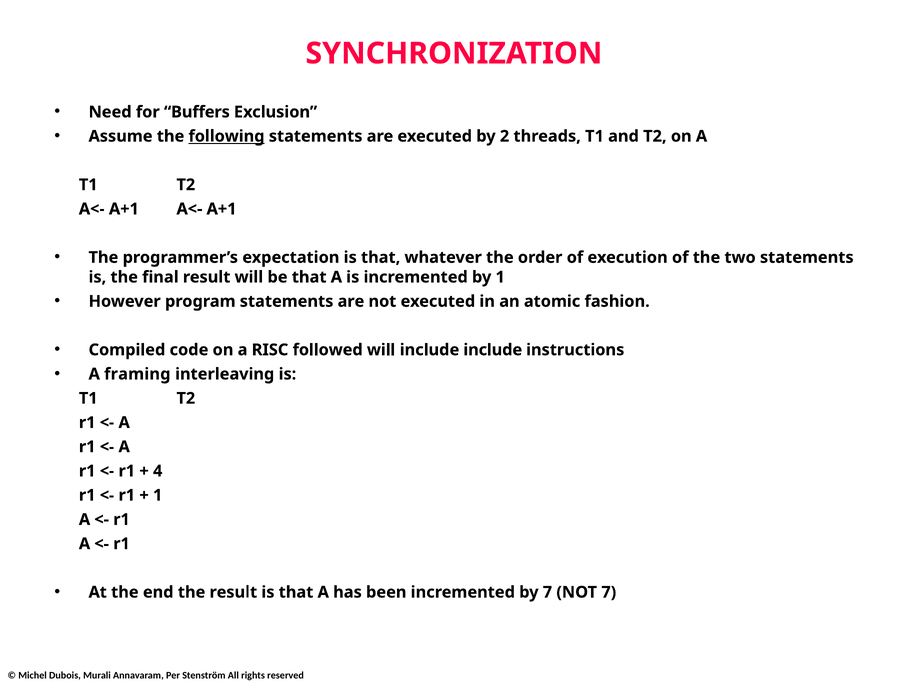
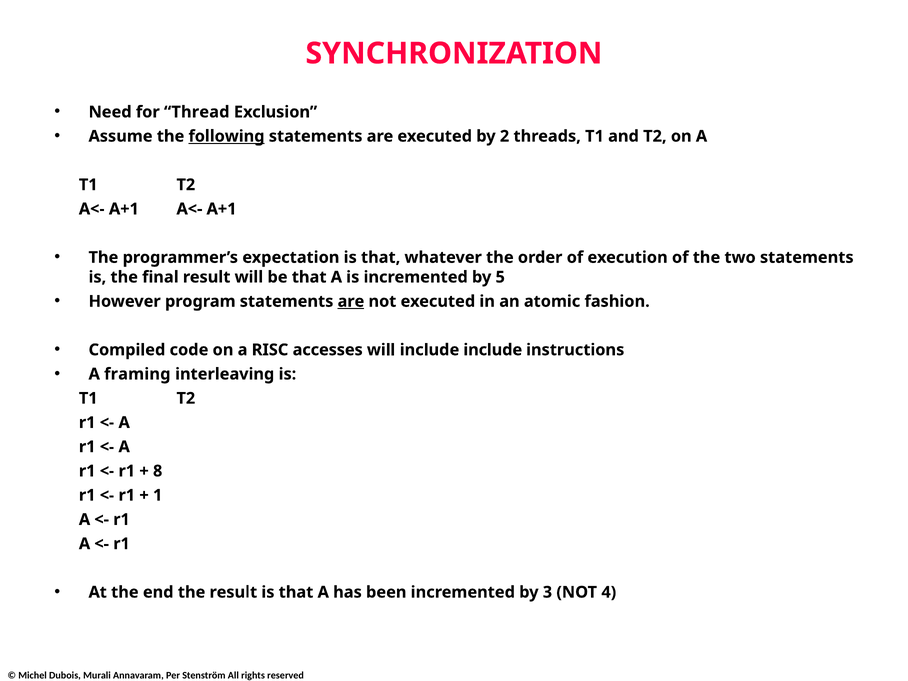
Buffers: Buffers -> Thread
by 1: 1 -> 5
are at (351, 301) underline: none -> present
followed: followed -> accesses
4: 4 -> 8
by 7: 7 -> 3
NOT 7: 7 -> 4
